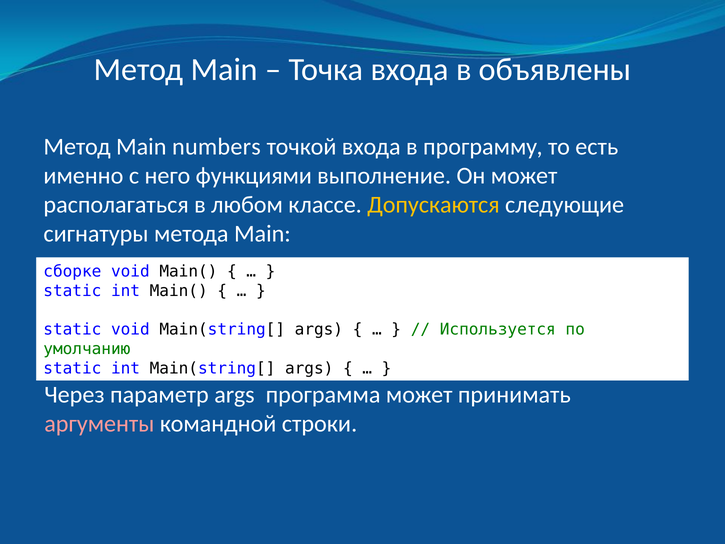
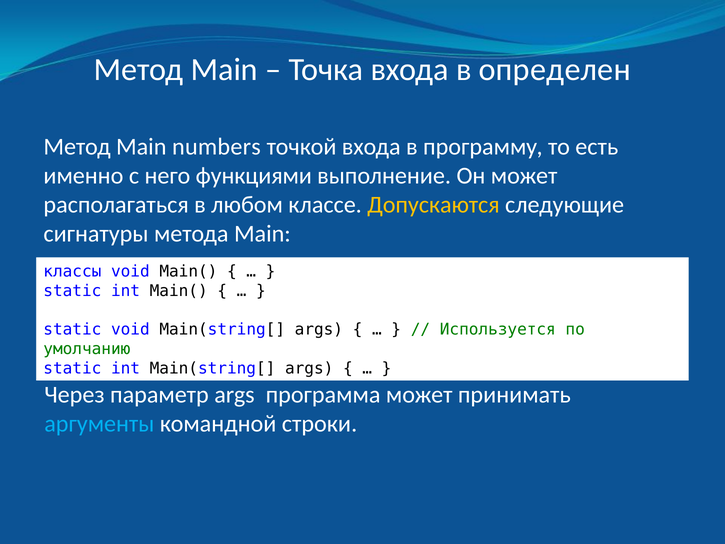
объявлены: объявлены -> определен
сборке: сборке -> классы
аргументы colour: pink -> light blue
